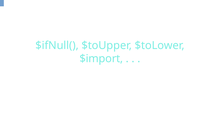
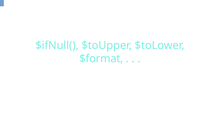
$import: $import -> $format
